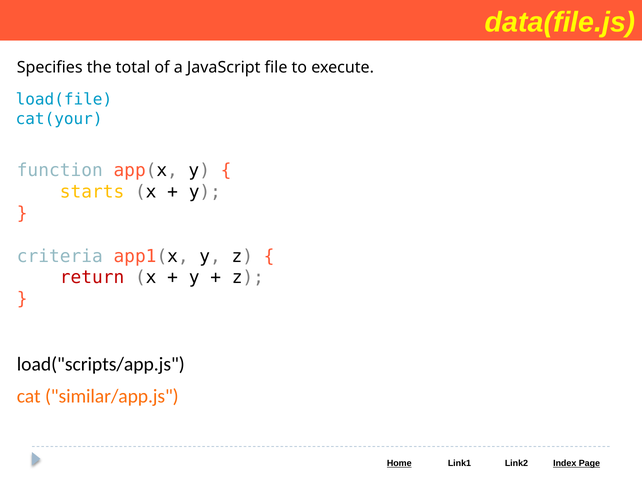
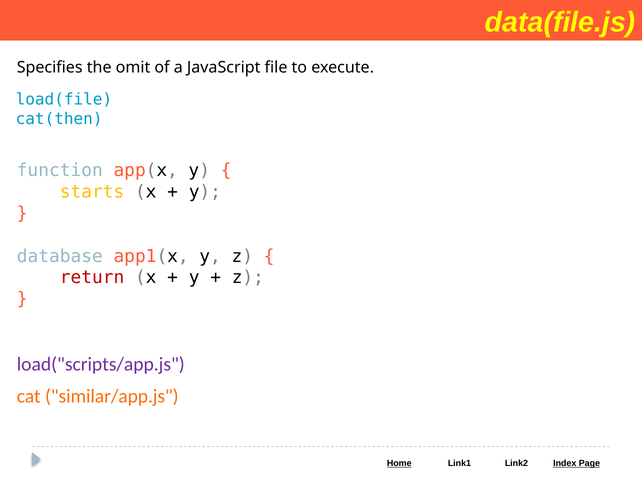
total: total -> omit
cat(your: cat(your -> cat(then
criteria: criteria -> database
load("scripts/app.js colour: black -> purple
